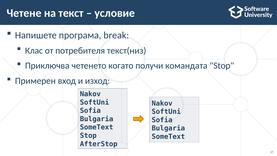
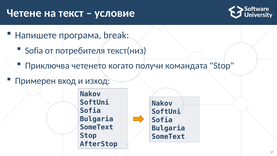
Клас at (34, 51): Клас -> Sofia
